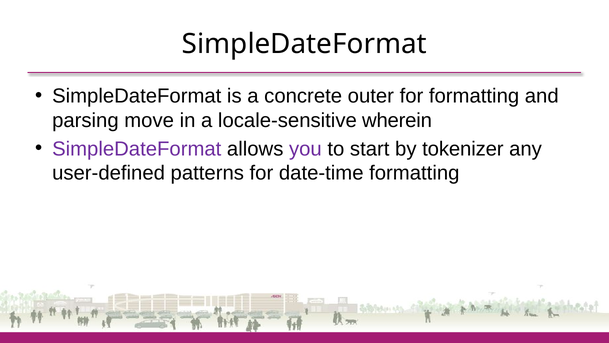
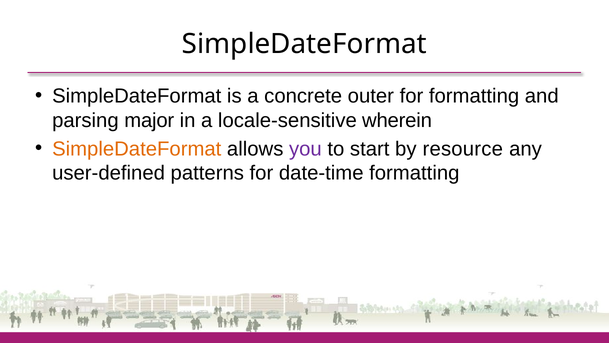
move: move -> major
SimpleDateFormat at (137, 149) colour: purple -> orange
tokenizer: tokenizer -> resource
